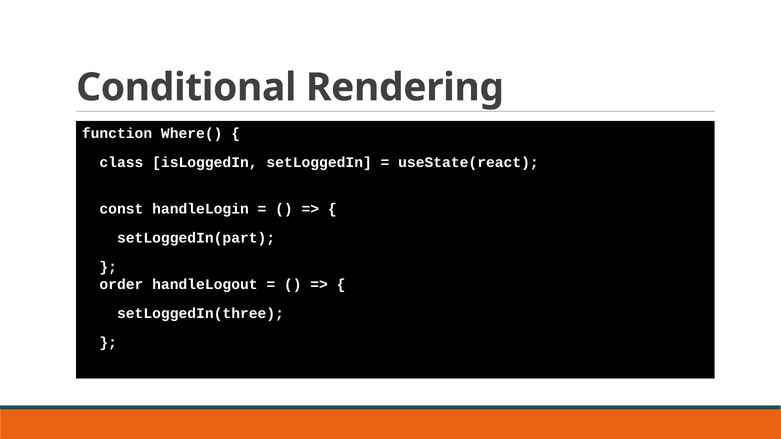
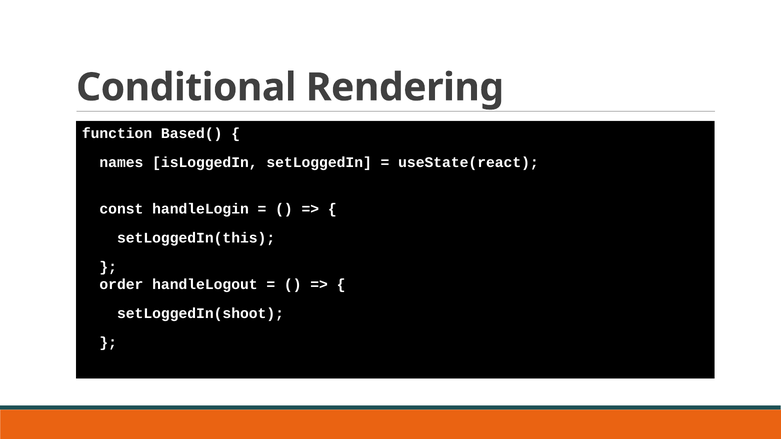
Where(: Where( -> Based(
class: class -> names
setLoggedIn(part: setLoggedIn(part -> setLoggedIn(this
setLoggedIn(three: setLoggedIn(three -> setLoggedIn(shoot
